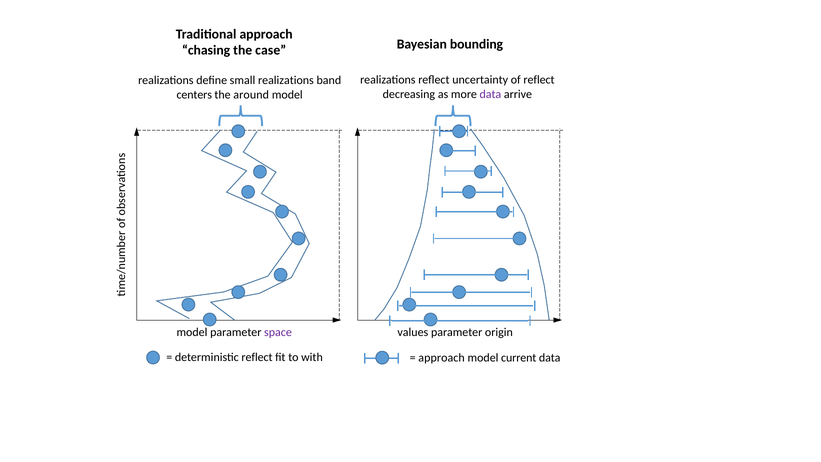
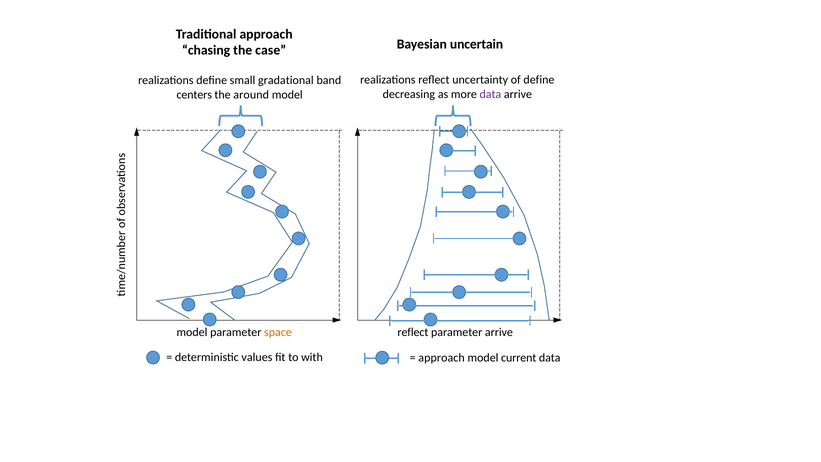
bounding: bounding -> uncertain
of reflect: reflect -> define
small realizations: realizations -> gradational
space colour: purple -> orange
values at (413, 332): values -> reflect
parameter origin: origin -> arrive
deterministic reflect: reflect -> values
